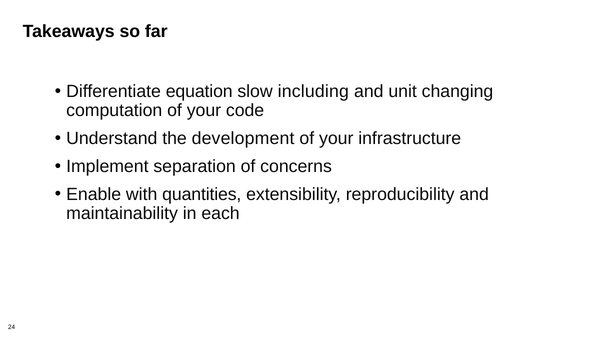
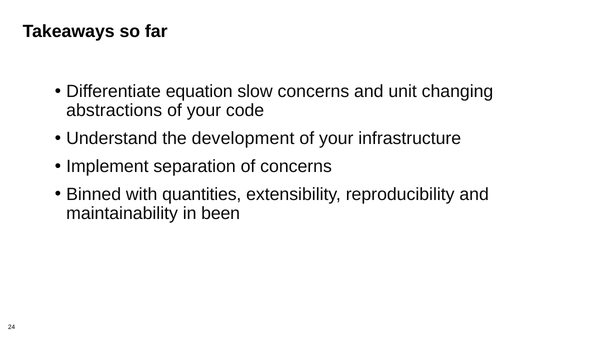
slow including: including -> concerns
computation: computation -> abstractions
Enable: Enable -> Binned
each: each -> been
